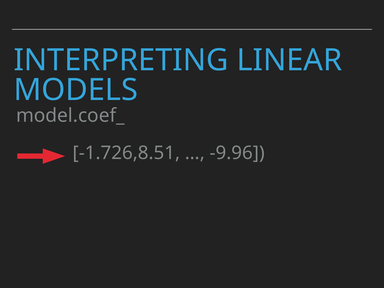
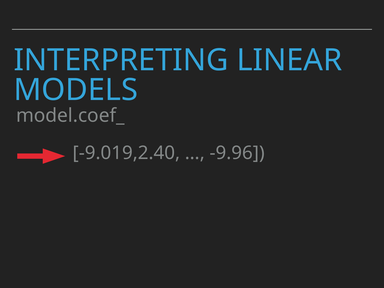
-1.726,8.51: -1.726,8.51 -> -9.019,2.40
